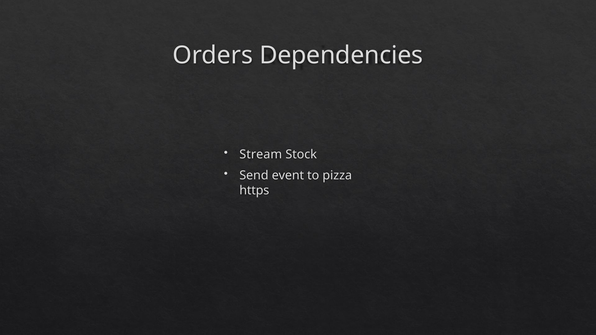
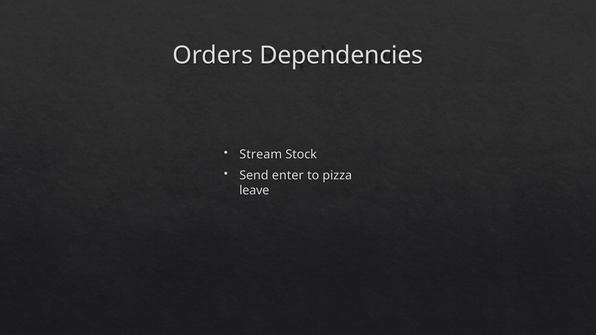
event: event -> enter
https: https -> leave
